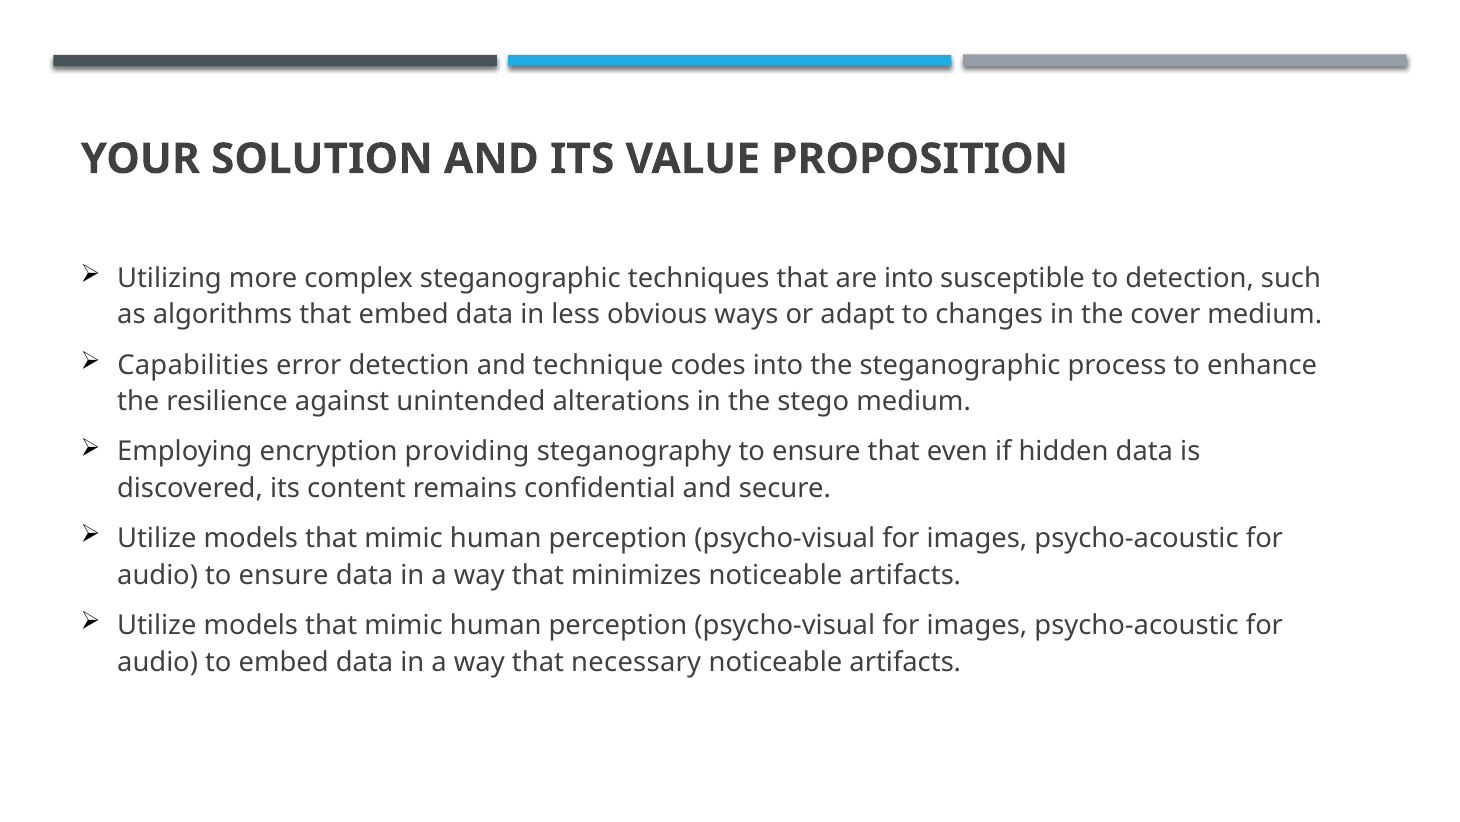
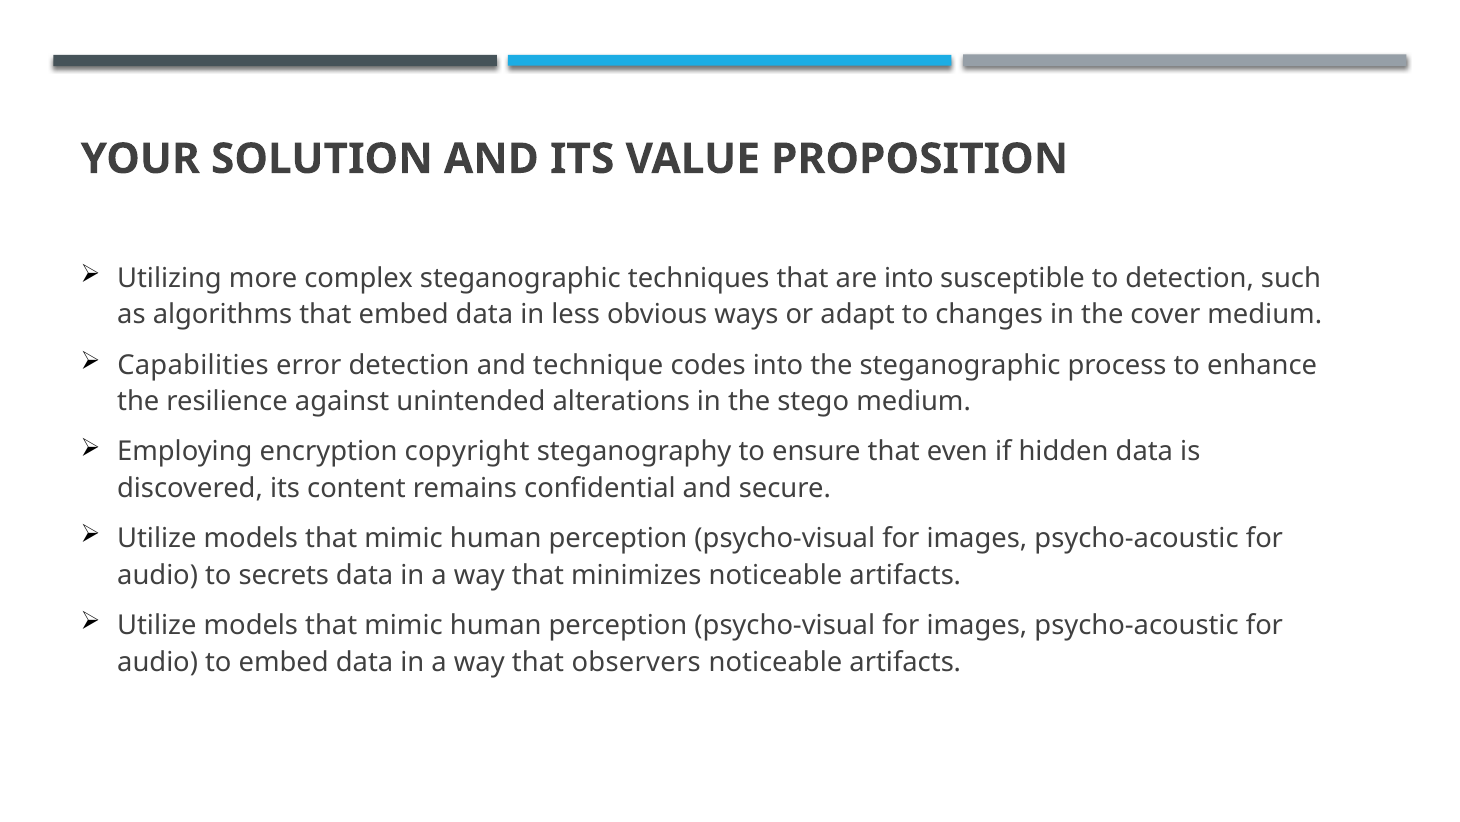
providing: providing -> copyright
audio to ensure: ensure -> secrets
necessary: necessary -> observers
